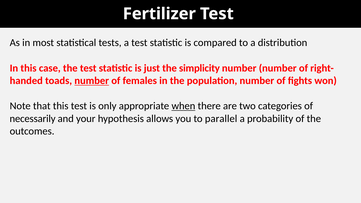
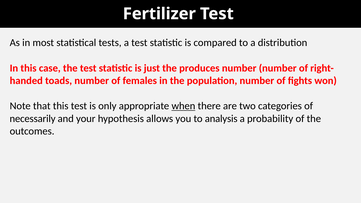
simplicity: simplicity -> produces
number at (92, 81) underline: present -> none
parallel: parallel -> analysis
